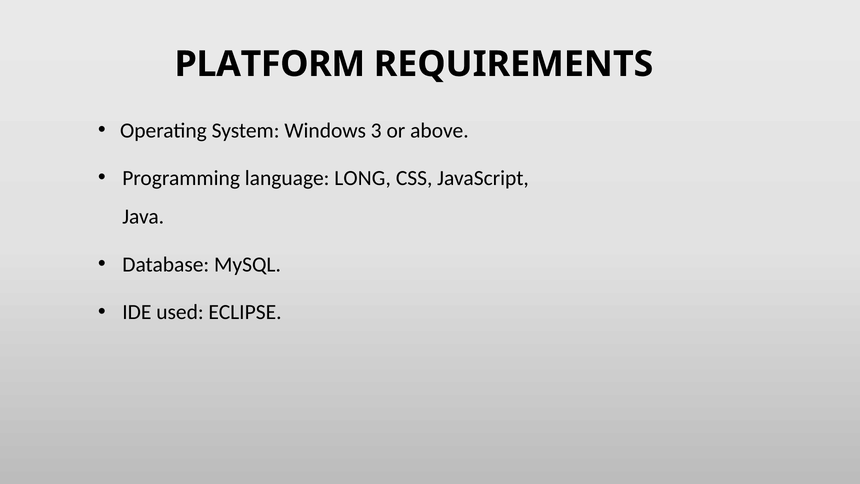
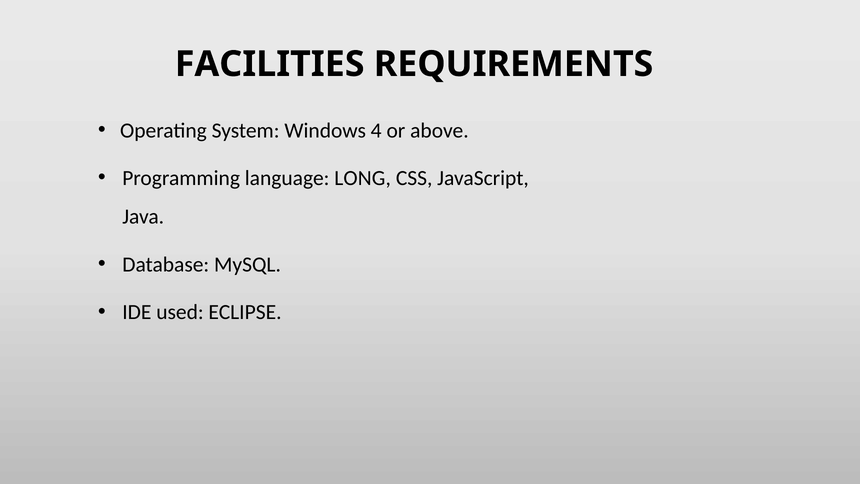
PLATFORM: PLATFORM -> FACILITIES
3: 3 -> 4
